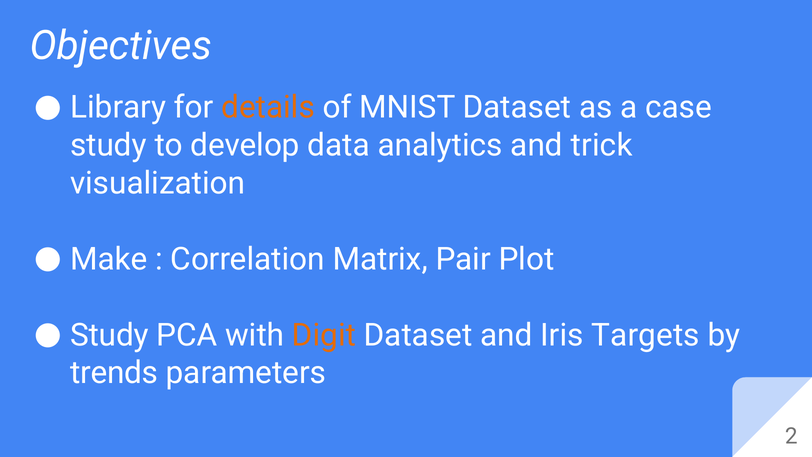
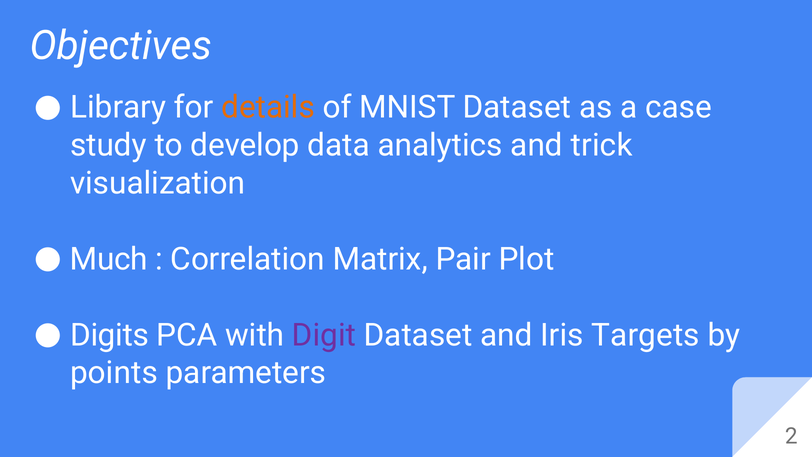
Make: Make -> Much
Study at (109, 335): Study -> Digits
Digit colour: orange -> purple
trends: trends -> points
